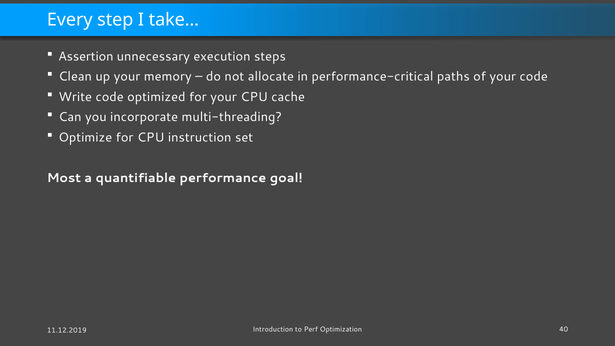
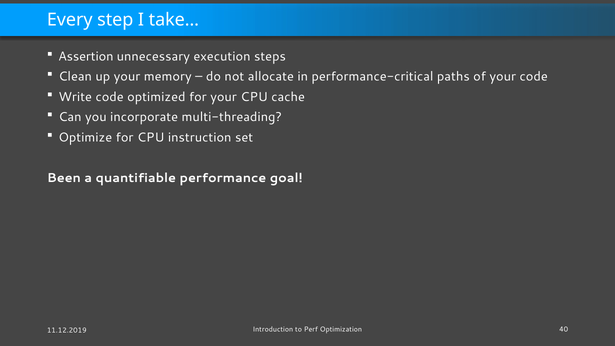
Most: Most -> Been
